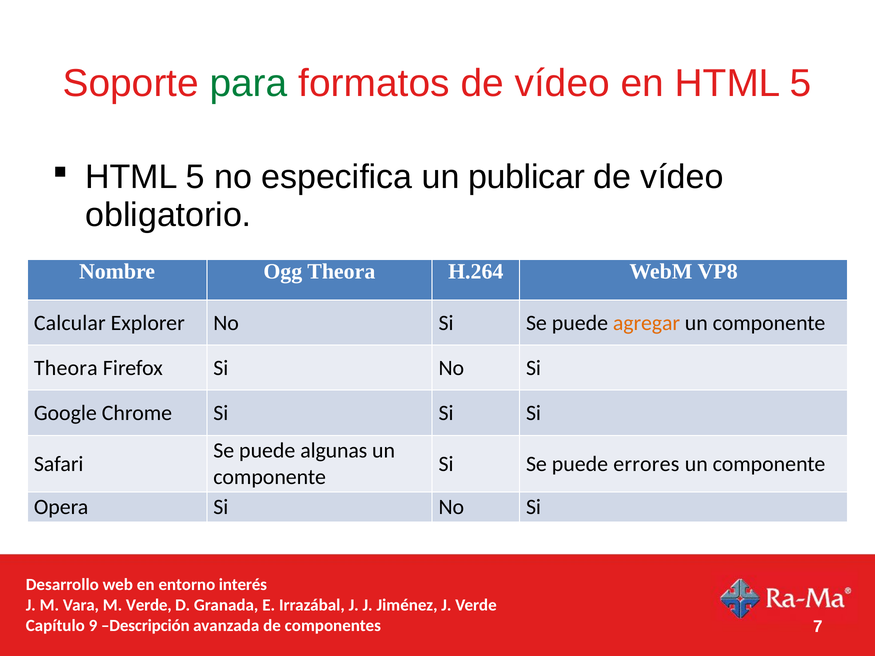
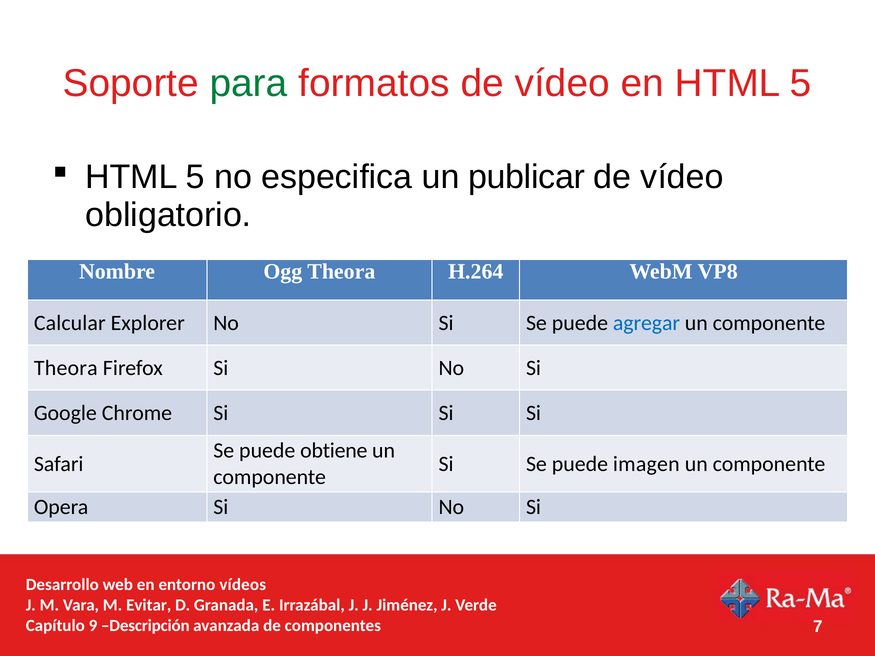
agregar colour: orange -> blue
algunas: algunas -> obtiene
errores: errores -> imagen
interés: interés -> vídeos
M Verde: Verde -> Evitar
